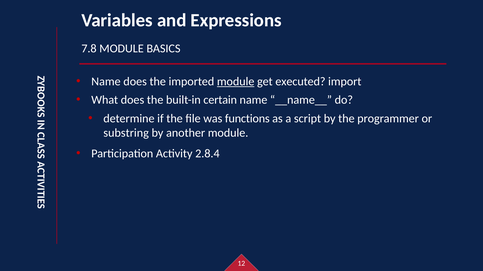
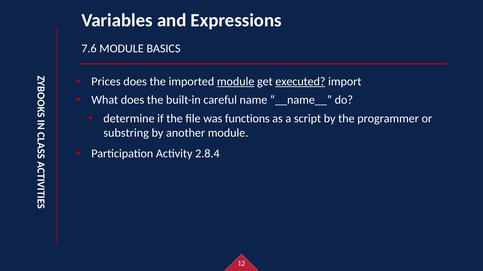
7.8: 7.8 -> 7.6
Name at (106, 82): Name -> Prices
executed underline: none -> present
certain: certain -> careful
